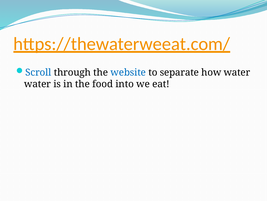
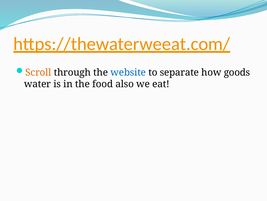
Scroll colour: blue -> orange
how water: water -> goods
into: into -> also
